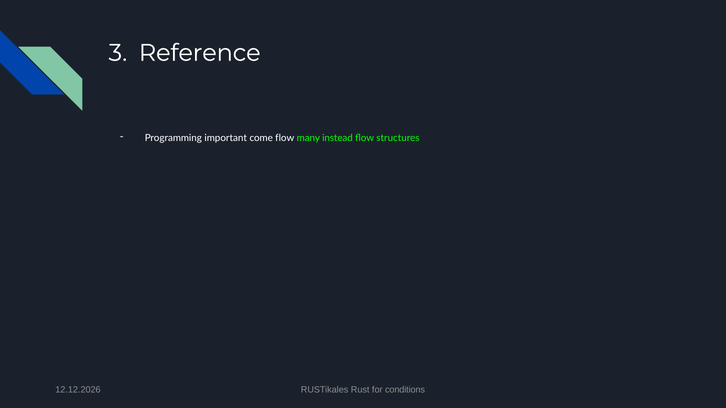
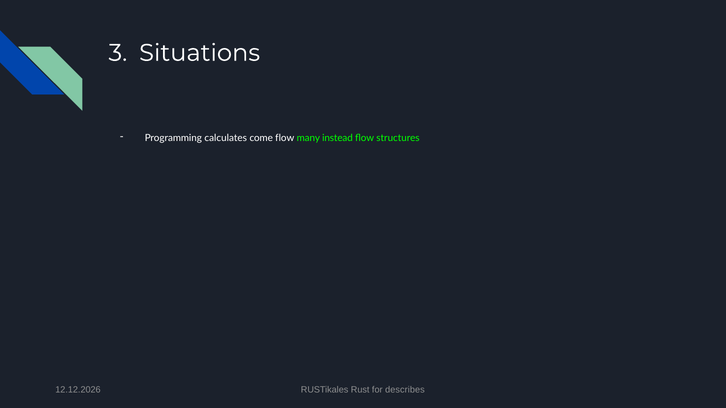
Reference: Reference -> Situations
important: important -> calculates
conditions: conditions -> describes
